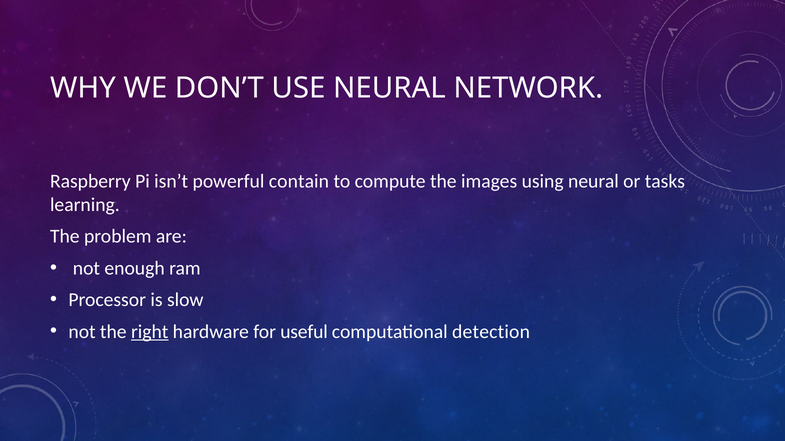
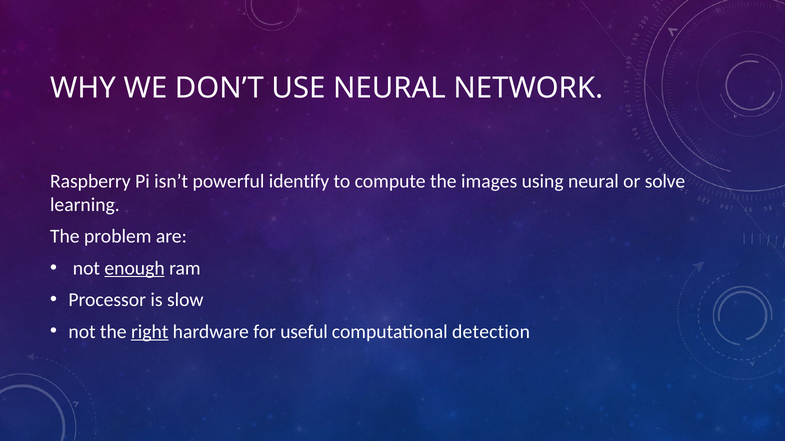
contain: contain -> identify
tasks: tasks -> solve
enough underline: none -> present
